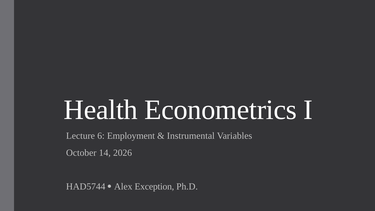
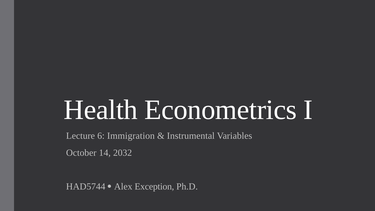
Employment: Employment -> Immigration
2026: 2026 -> 2032
